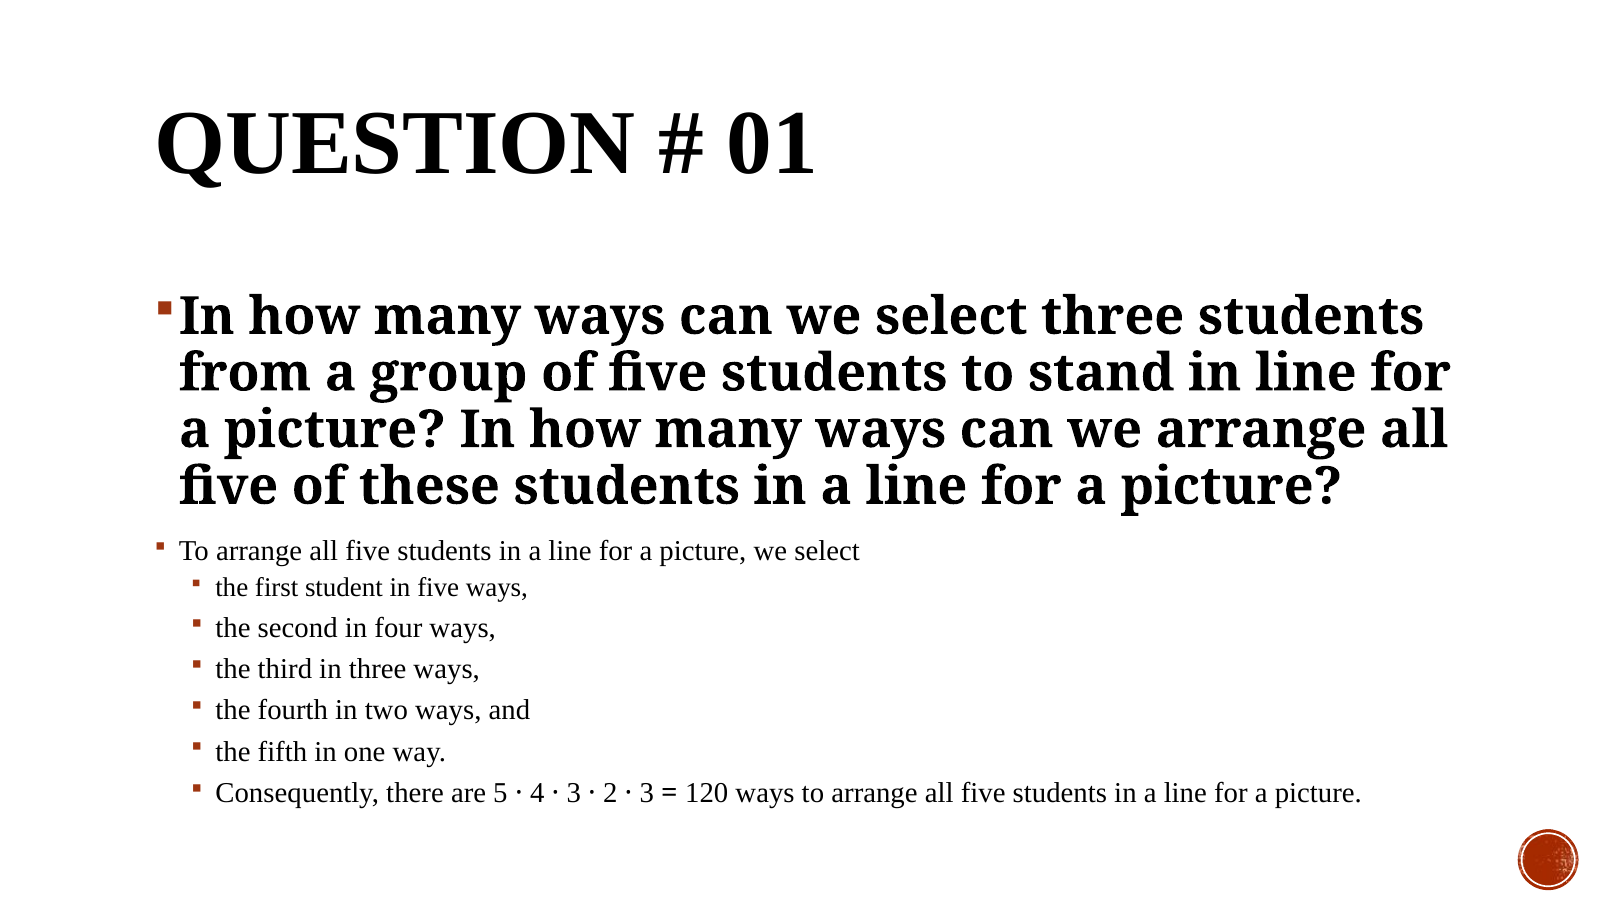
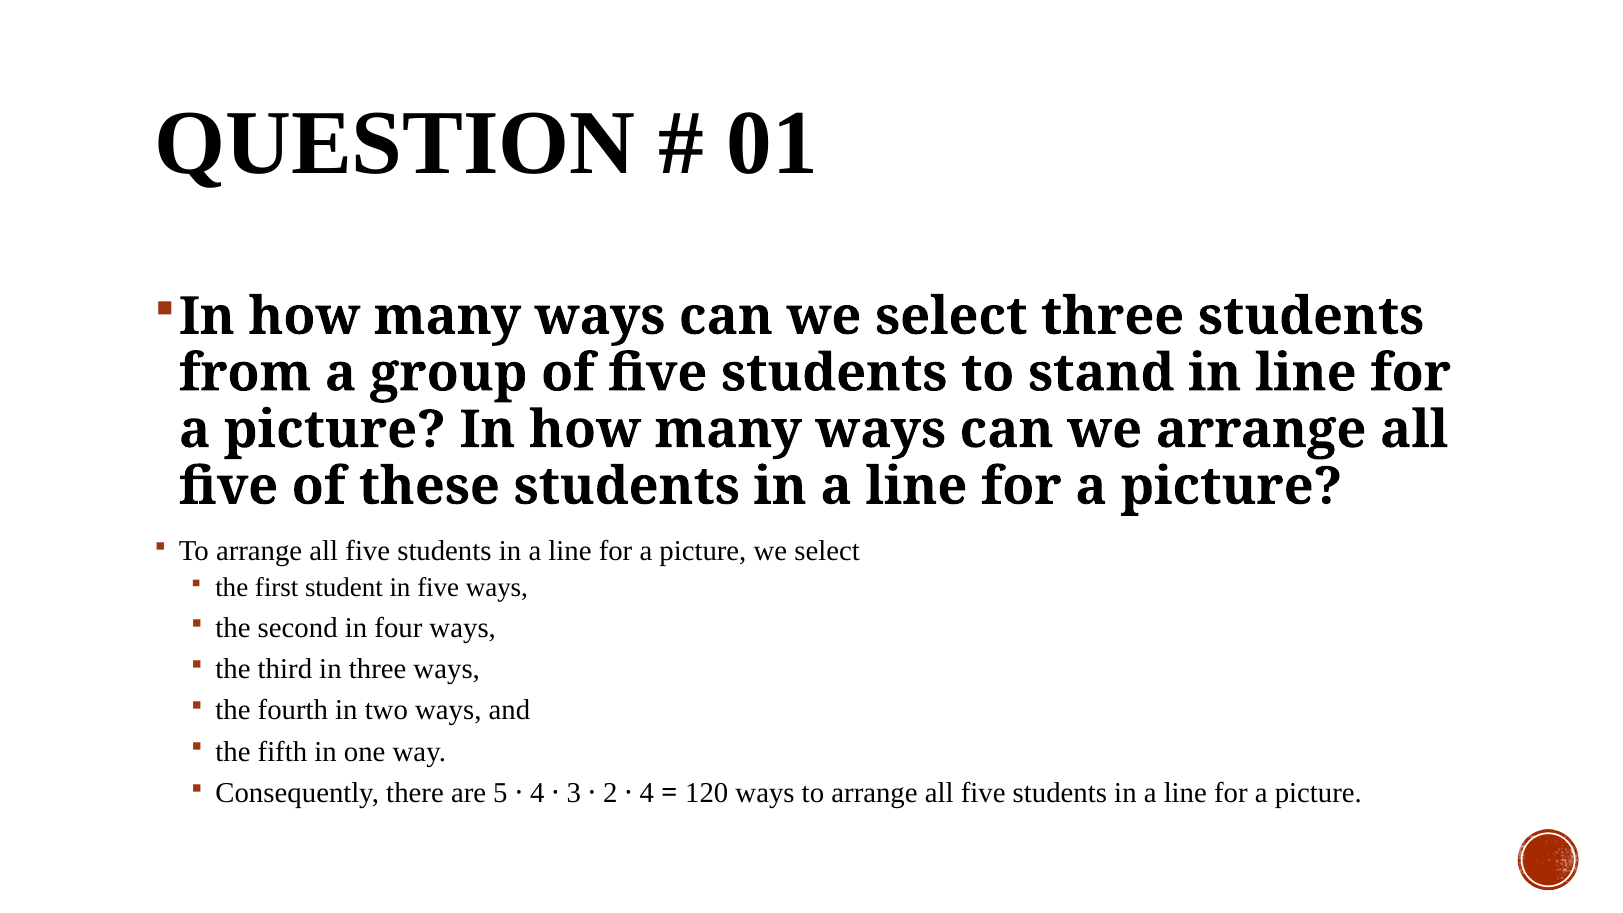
3 at (647, 793): 3 -> 4
